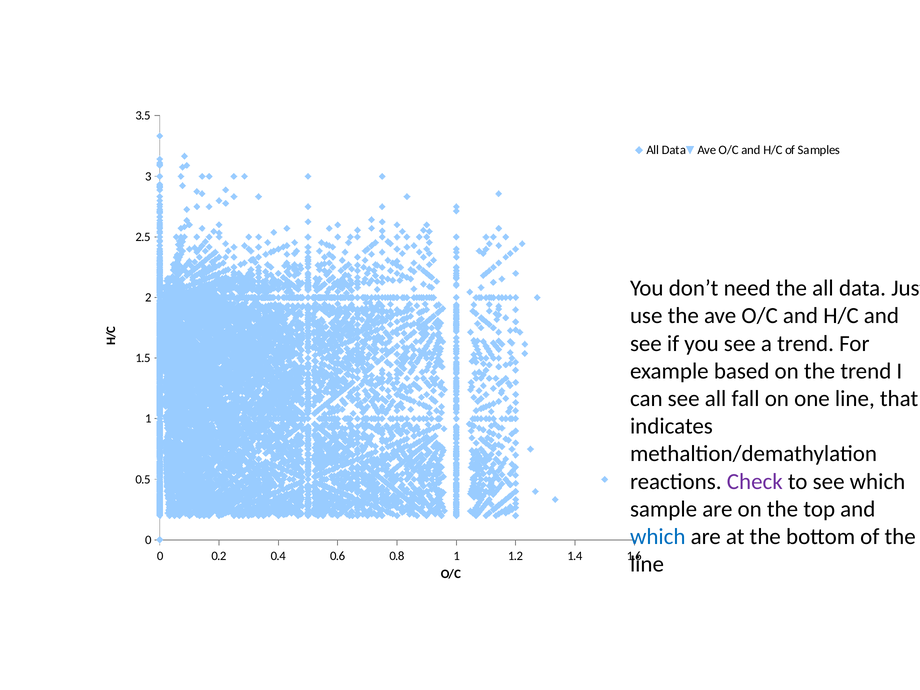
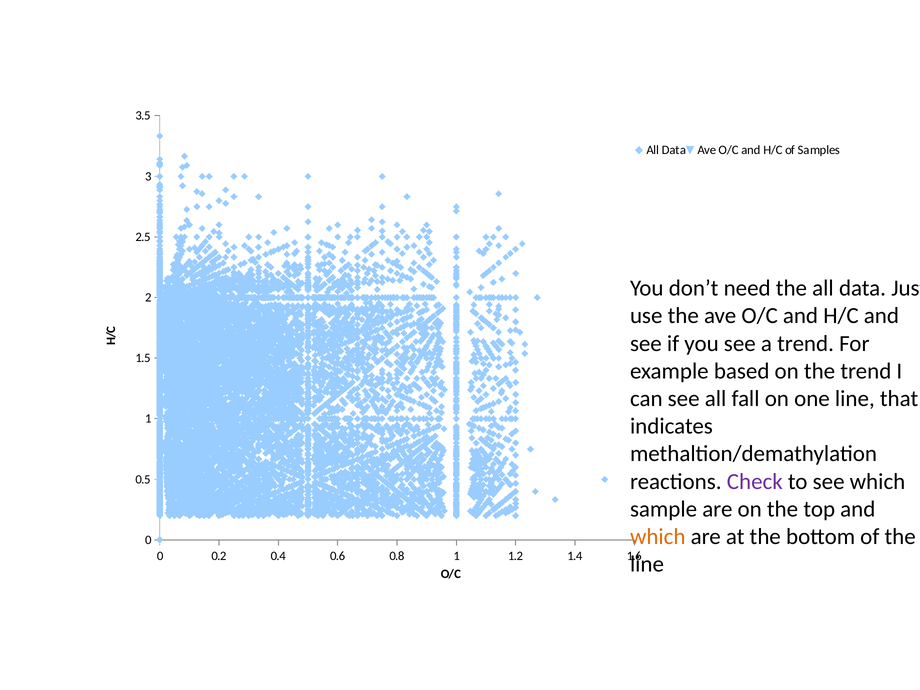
which at (658, 537) colour: blue -> orange
